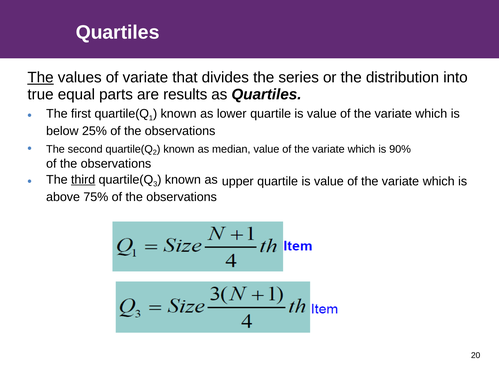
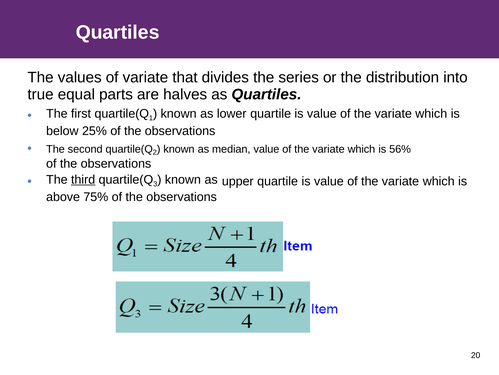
The at (41, 77) underline: present -> none
results: results -> halves
90%: 90% -> 56%
